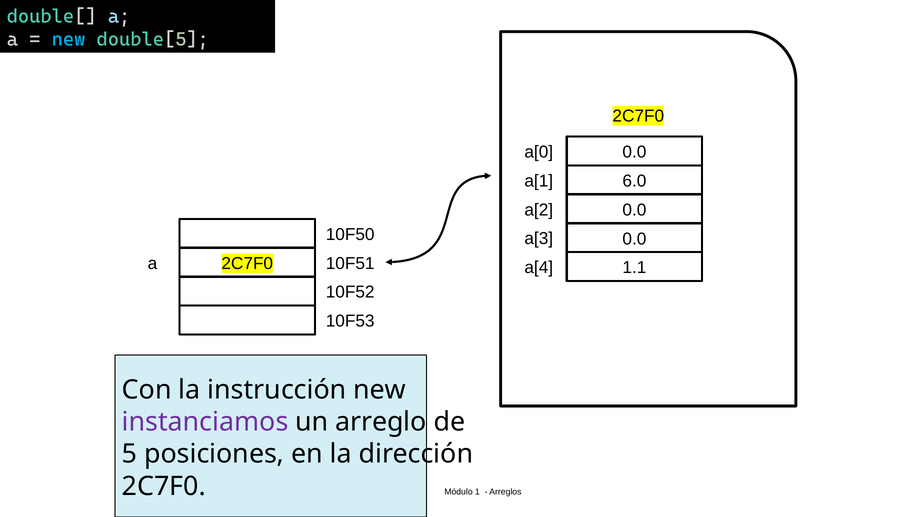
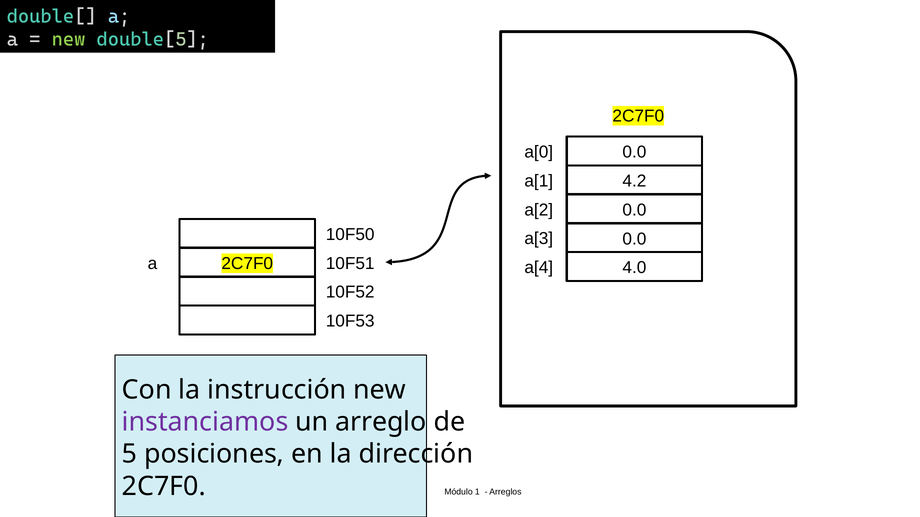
new at (69, 39) colour: light blue -> light green
6.0: 6.0 -> 4.2
1.1: 1.1 -> 4.0
